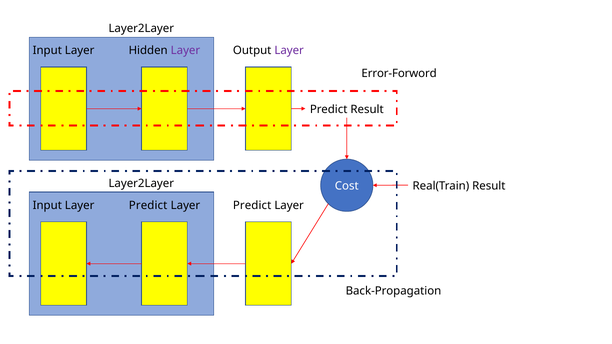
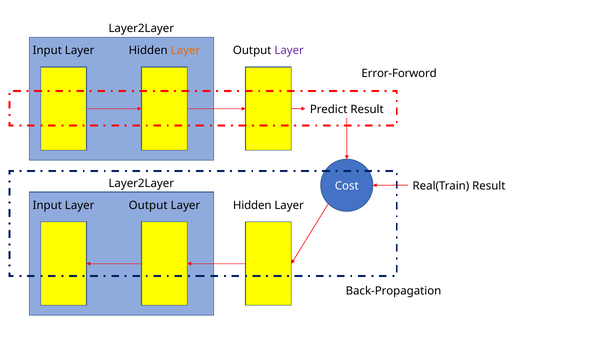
Layer at (185, 51) colour: purple -> orange
Input Layer Predict: Predict -> Output
Predict at (252, 206): Predict -> Hidden
